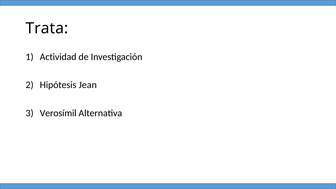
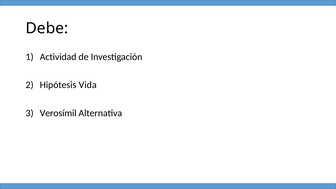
Trata: Trata -> Debe
Jean: Jean -> Vida
